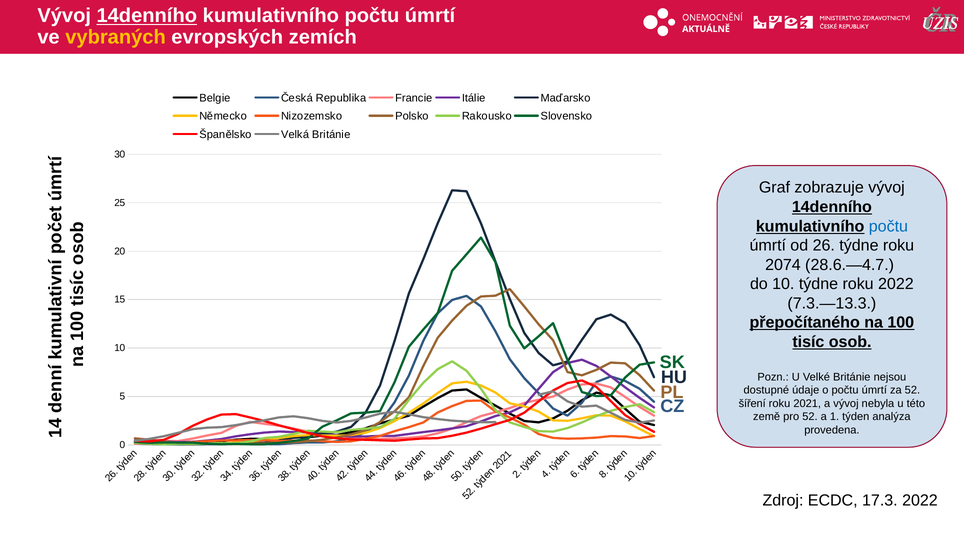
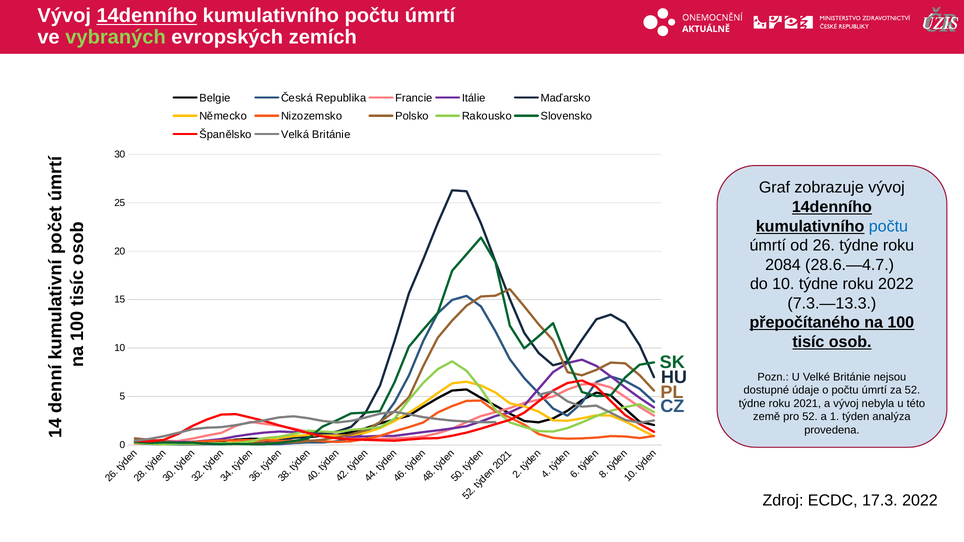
vybraných colour: yellow -> light green
2074: 2074 -> 2084
šíření at (752, 404): šíření -> týdne
